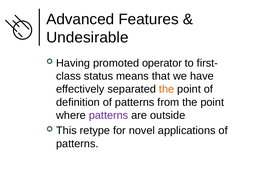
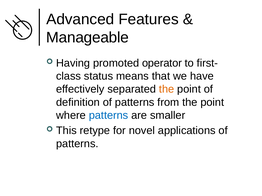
Undesirable: Undesirable -> Manageable
patterns at (109, 116) colour: purple -> blue
outside: outside -> smaller
